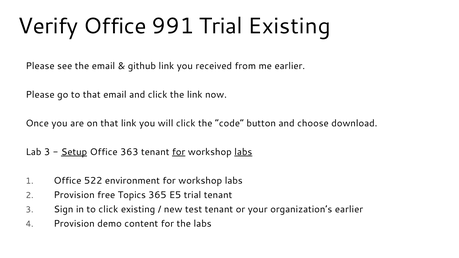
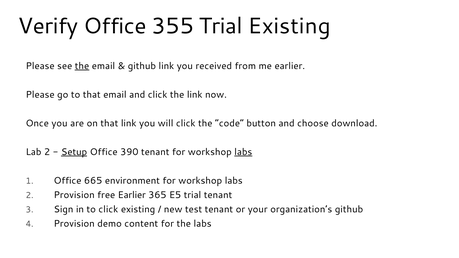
991: 991 -> 355
the at (82, 66) underline: none -> present
Lab 3: 3 -> 2
363: 363 -> 390
for at (179, 152) underline: present -> none
522: 522 -> 665
free Topics: Topics -> Earlier
organization’s earlier: earlier -> github
